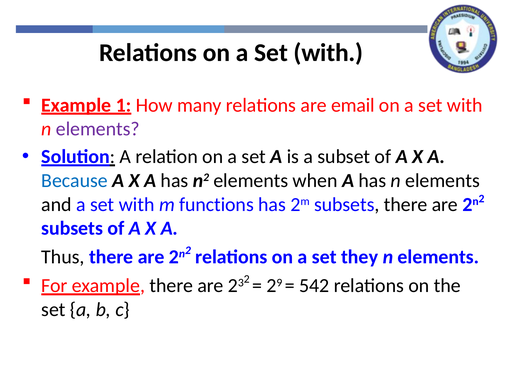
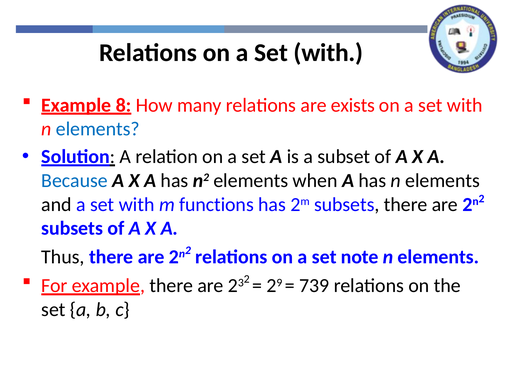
1: 1 -> 8
email: email -> exists
elements at (98, 129) colour: purple -> blue
they: they -> note
542: 542 -> 739
